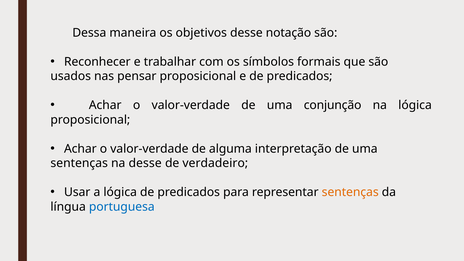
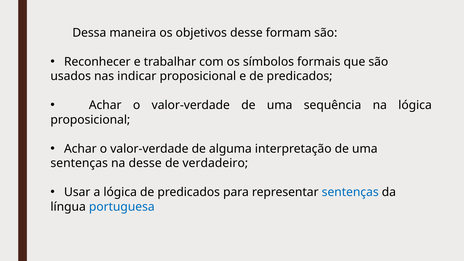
notação: notação -> formam
pensar: pensar -> indicar
conjunção: conjunção -> sequência
sentenças at (350, 192) colour: orange -> blue
